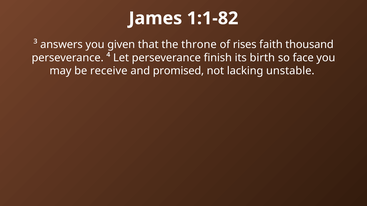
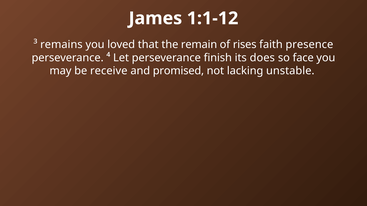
1:1-82: 1:1-82 -> 1:1-12
answers: answers -> remains
given: given -> loved
throne: throne -> remain
thousand: thousand -> presence
birth: birth -> does
